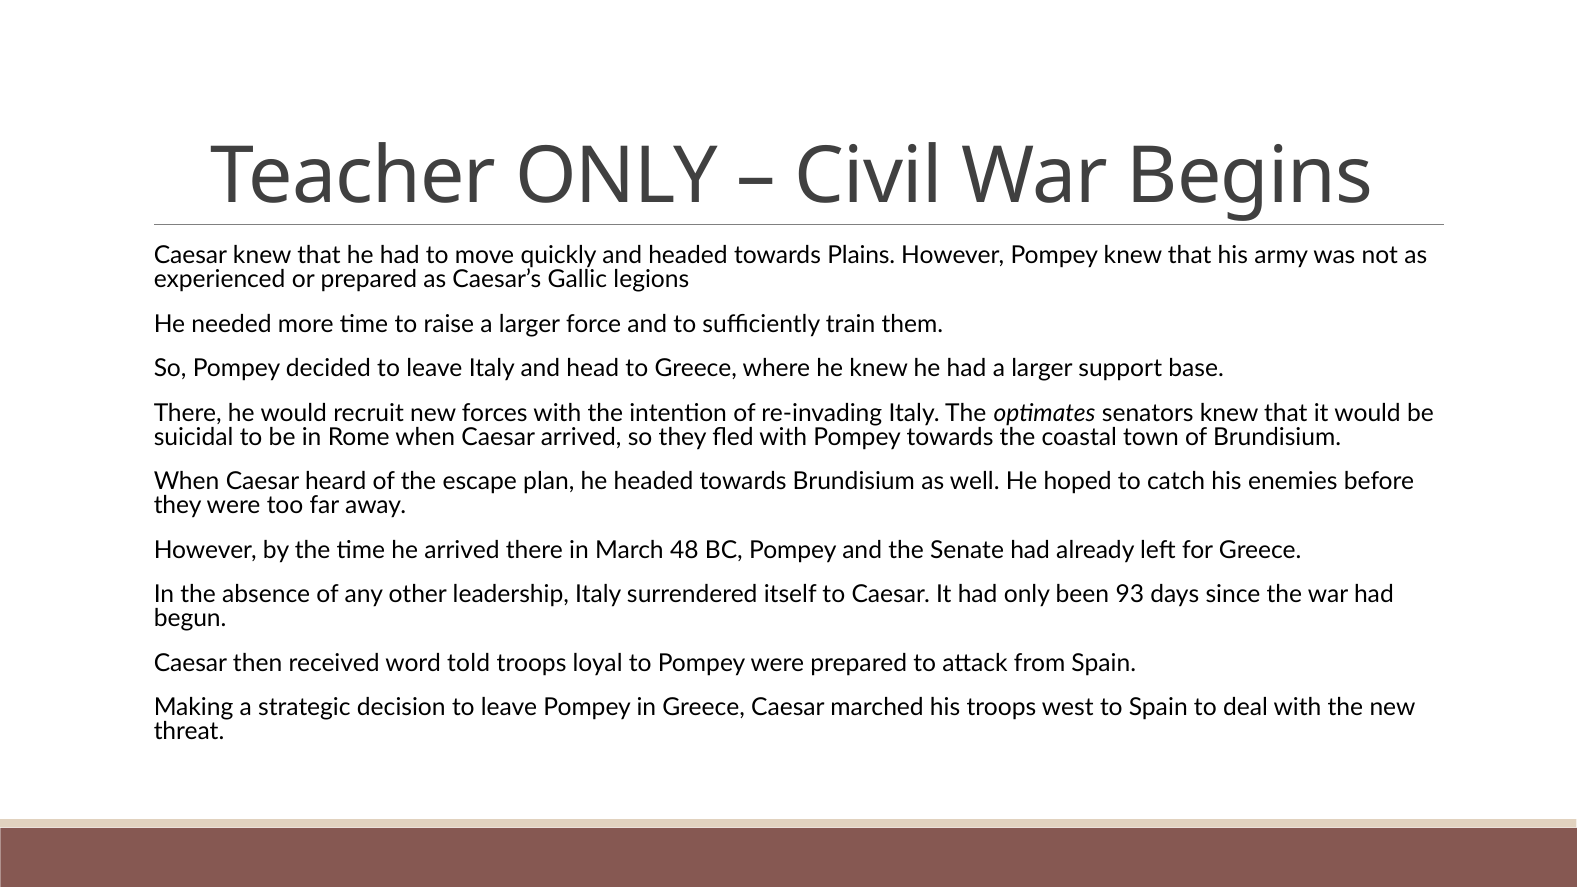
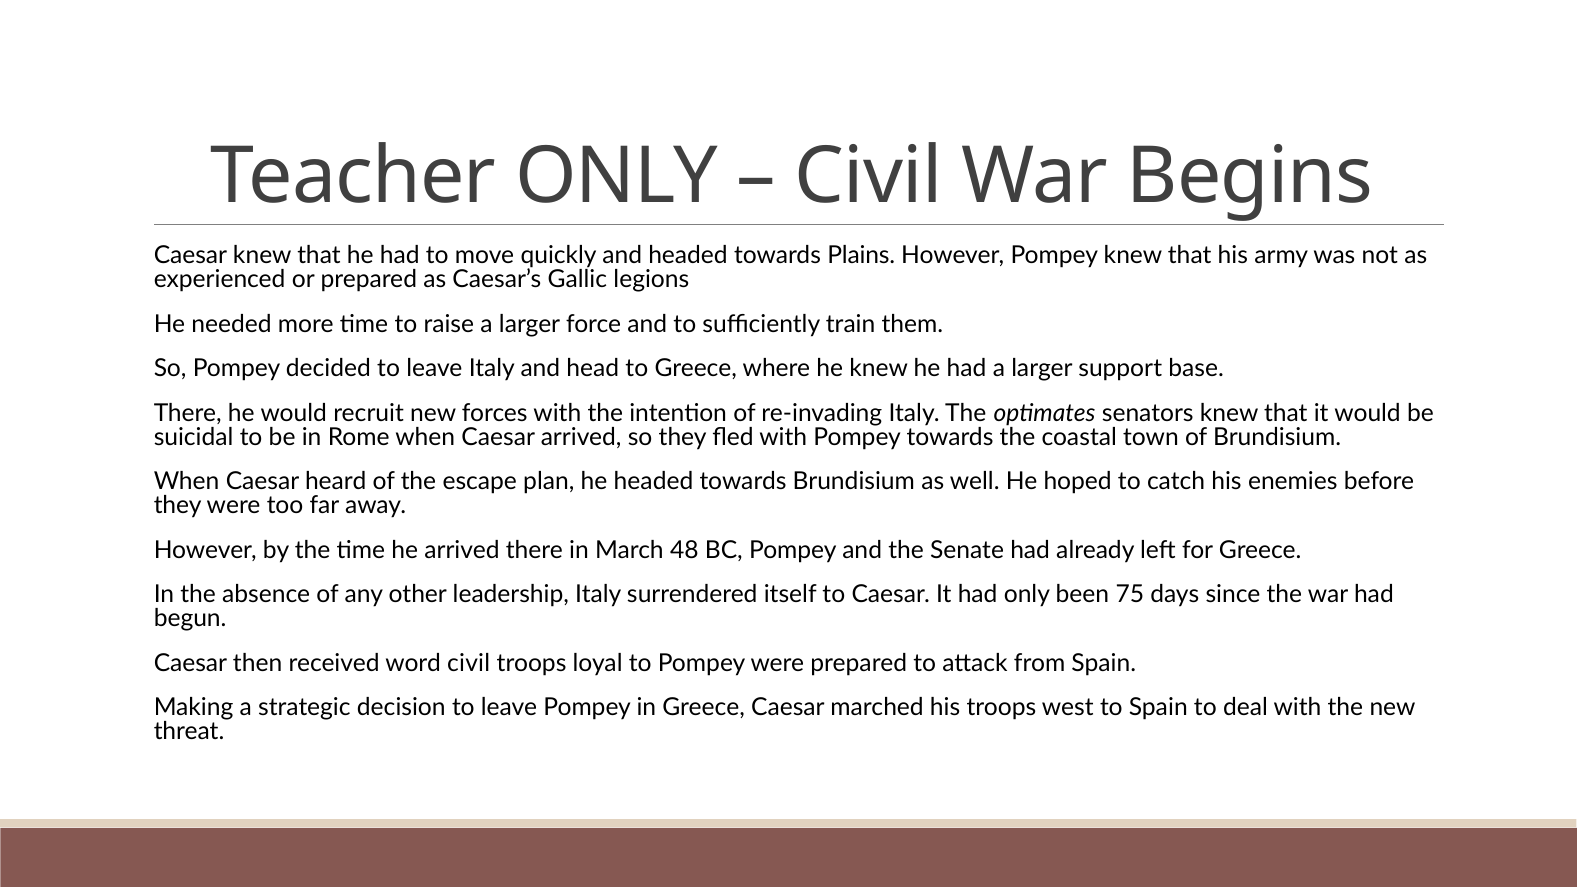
93: 93 -> 75
word told: told -> civil
